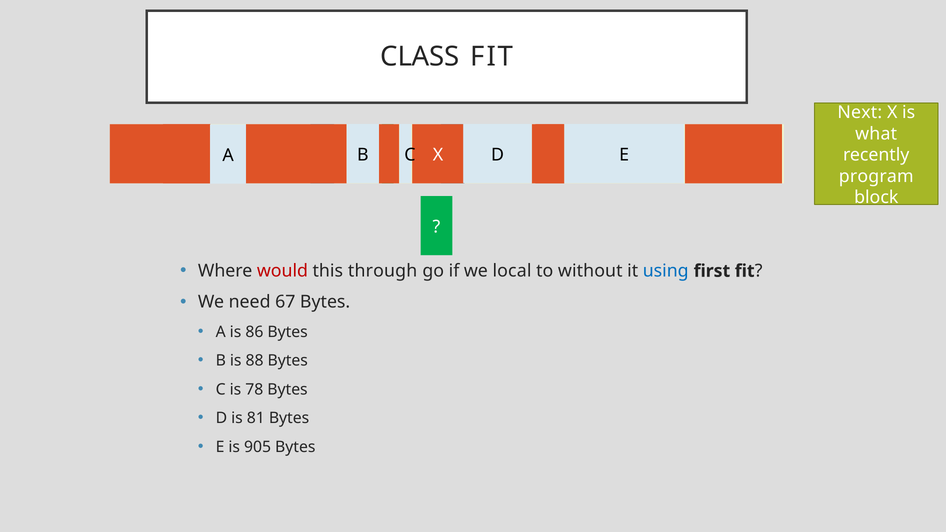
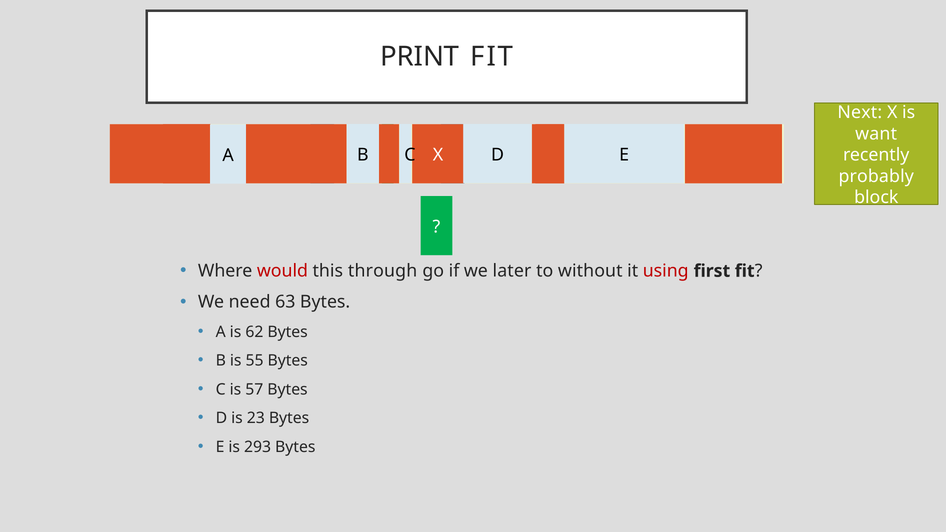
CLASS: CLASS -> PRINT
what: what -> want
program: program -> probably
local: local -> later
using colour: blue -> red
67: 67 -> 63
86: 86 -> 62
88: 88 -> 55
78: 78 -> 57
81: 81 -> 23
905: 905 -> 293
